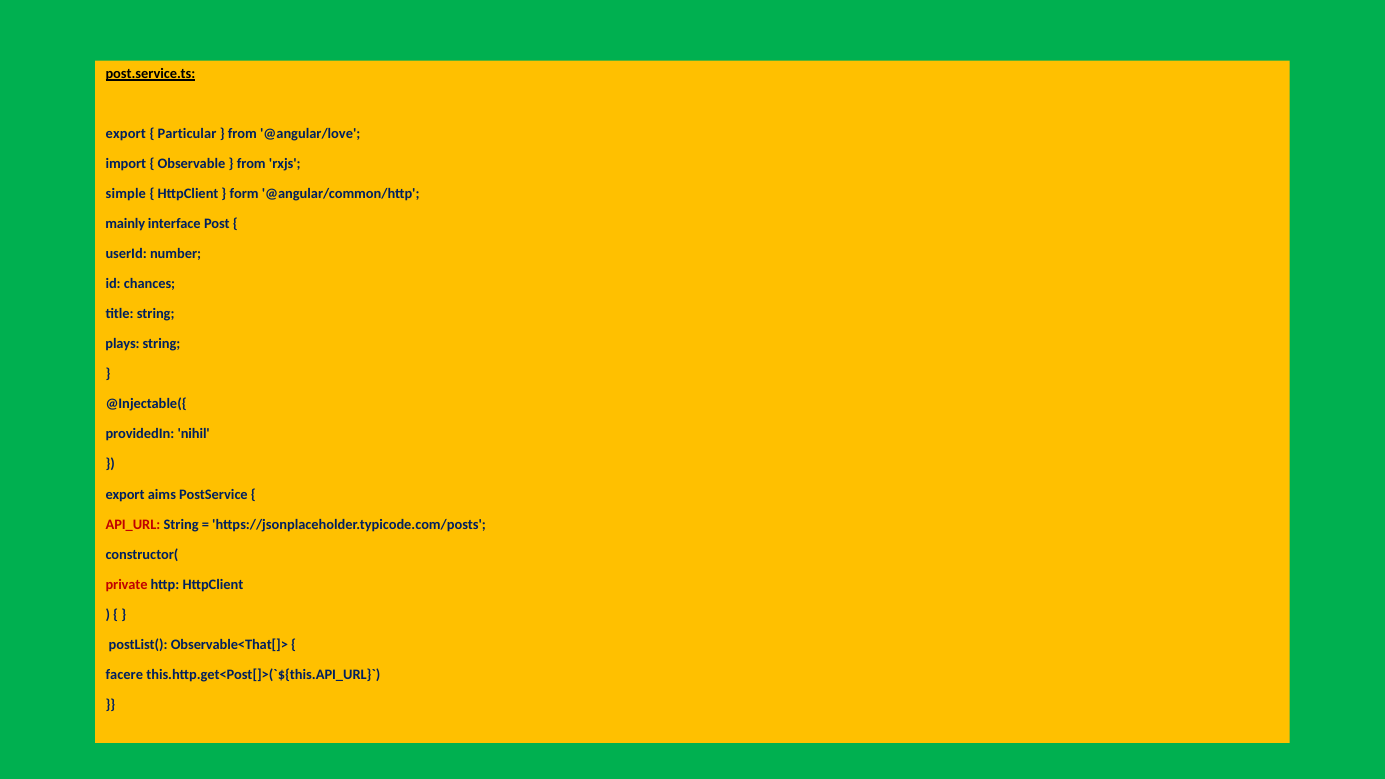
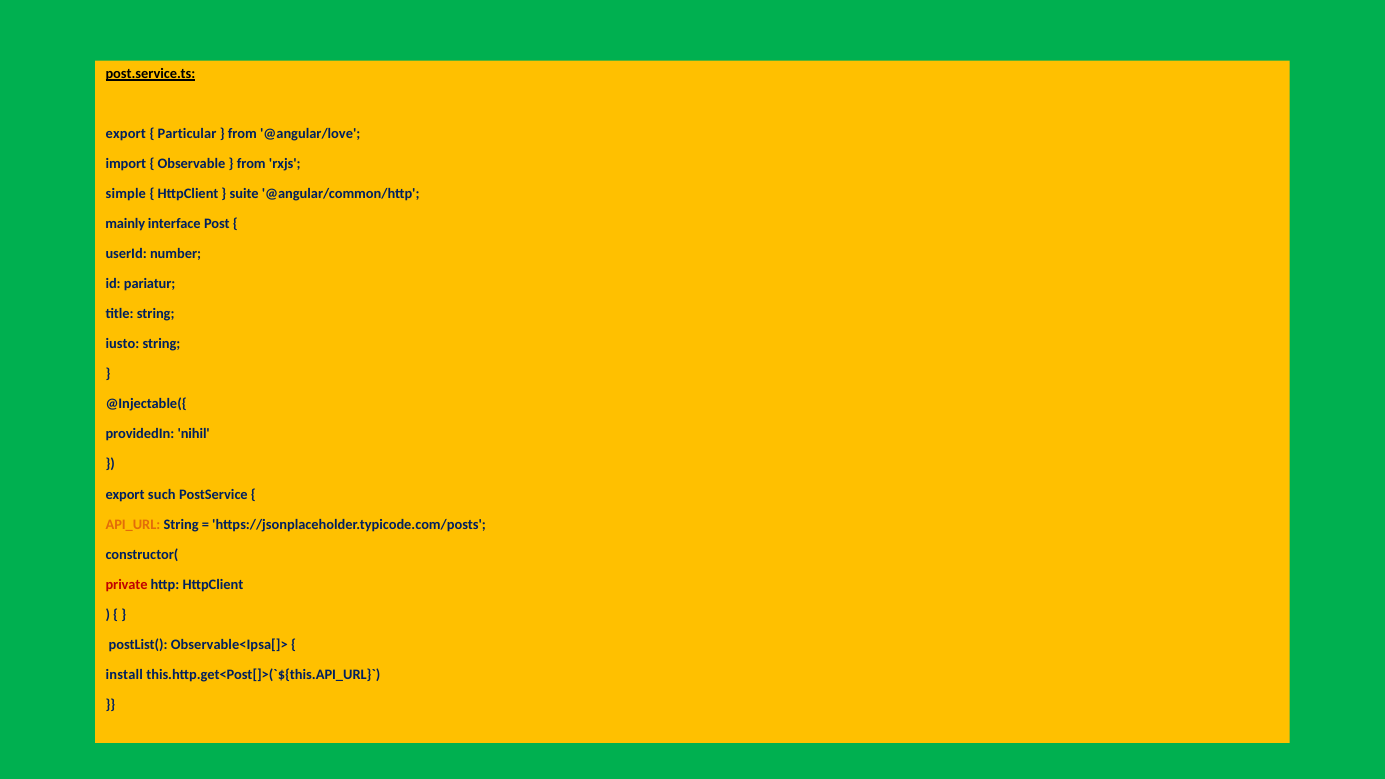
form: form -> suite
chances: chances -> pariatur
plays: plays -> iusto
aims: aims -> such
API_URL colour: red -> orange
Observable<That[]>: Observable<That[]> -> Observable<Ipsa[]>
facere: facere -> install
